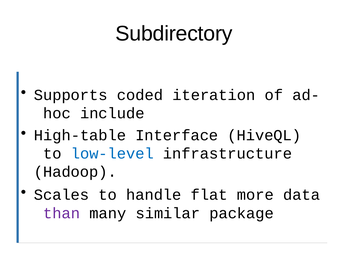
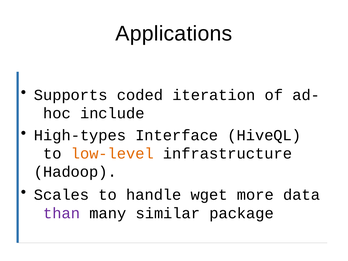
Subdirectory: Subdirectory -> Applications
High-table: High-table -> High-types
low-level colour: blue -> orange
flat: flat -> wget
